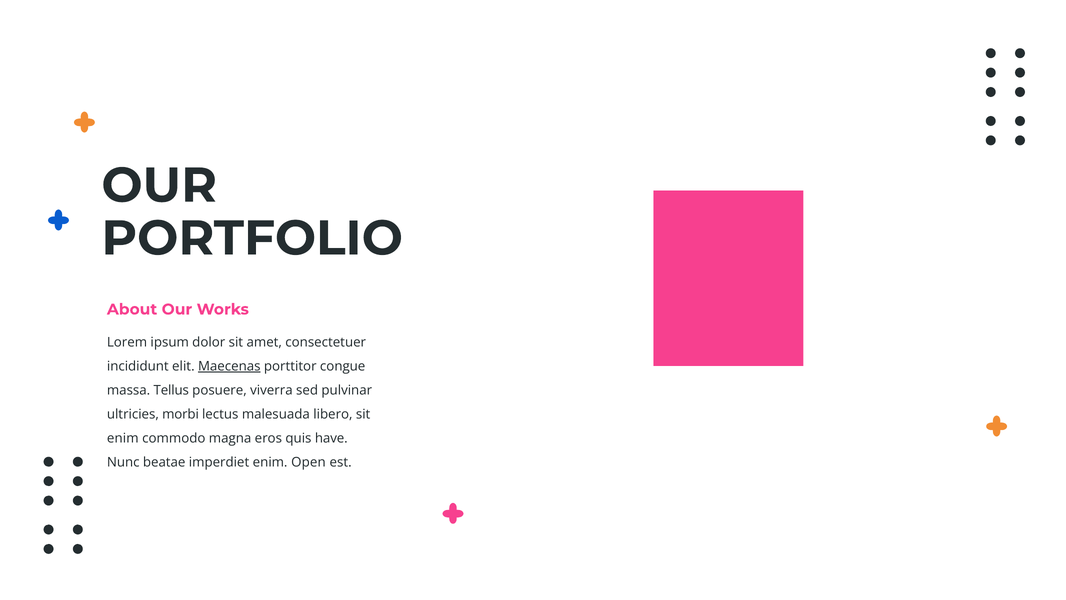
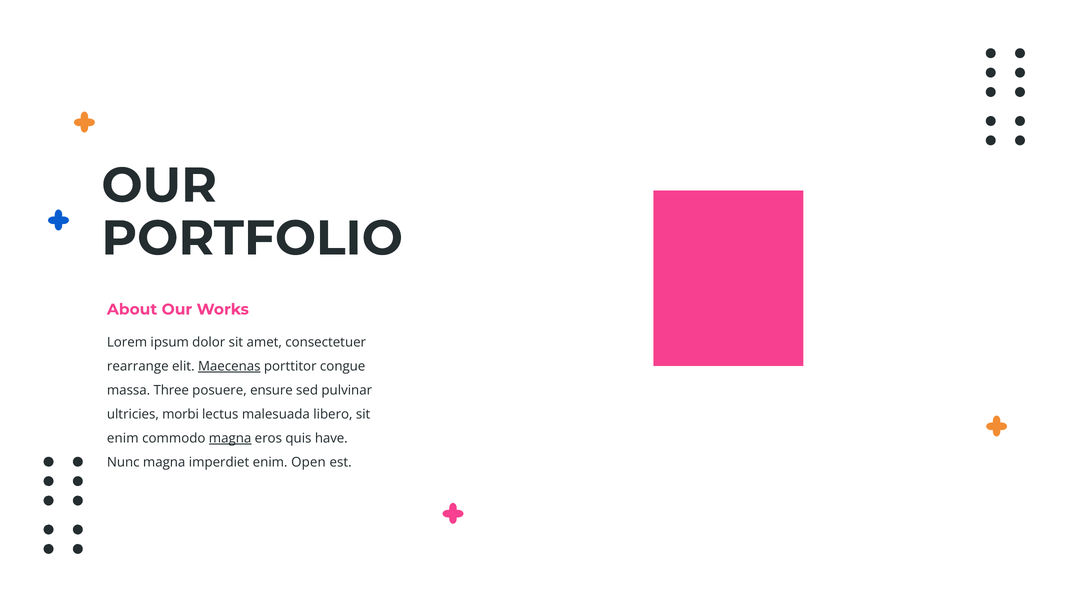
incididunt: incididunt -> rearrange
Tellus: Tellus -> Three
viverra: viverra -> ensure
magna at (230, 438) underline: none -> present
Nunc beatae: beatae -> magna
